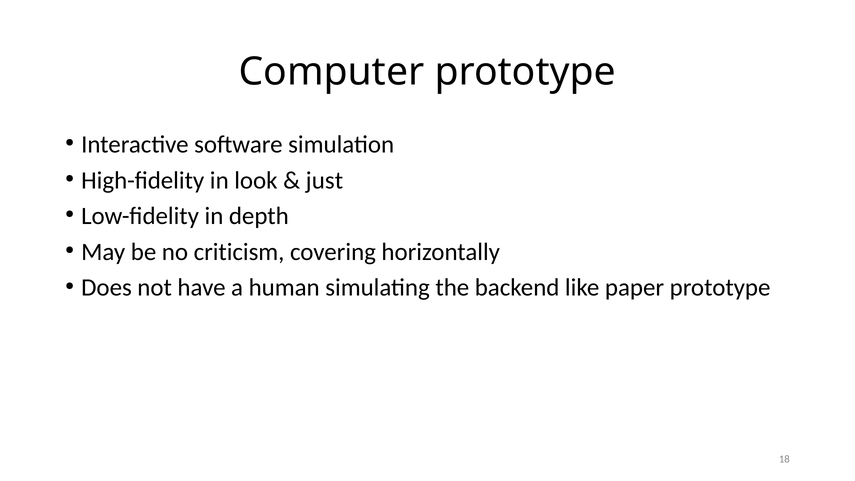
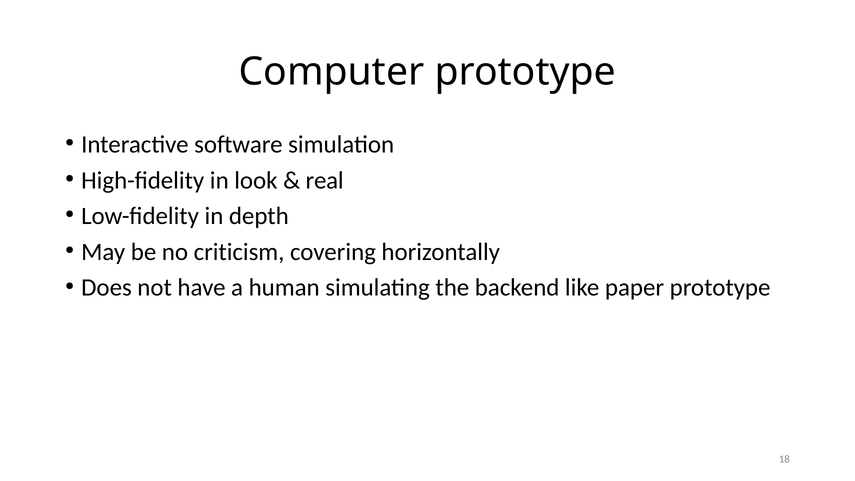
just: just -> real
